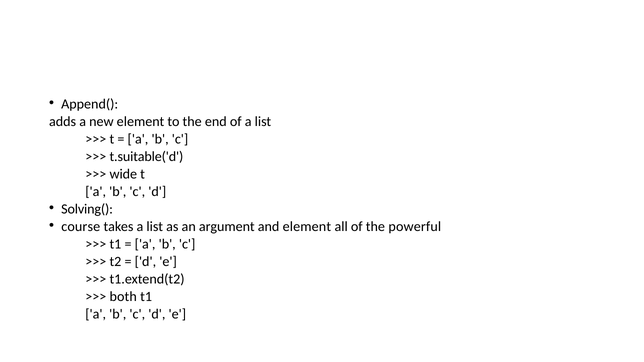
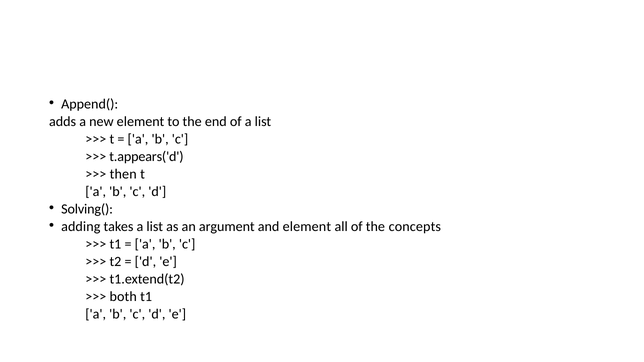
t.suitable('d: t.suitable('d -> t.appears('d
wide: wide -> then
course: course -> adding
powerful: powerful -> concepts
